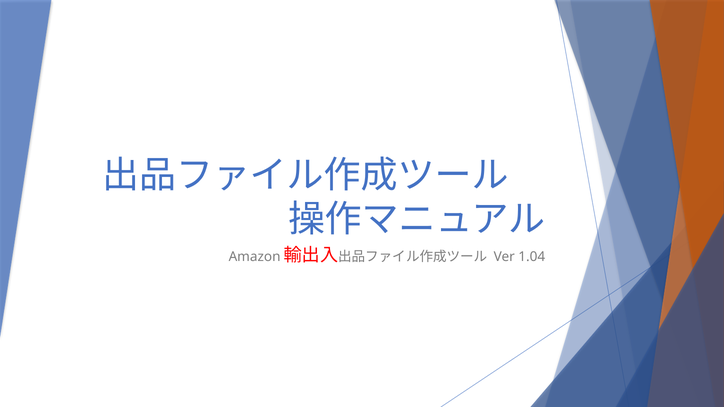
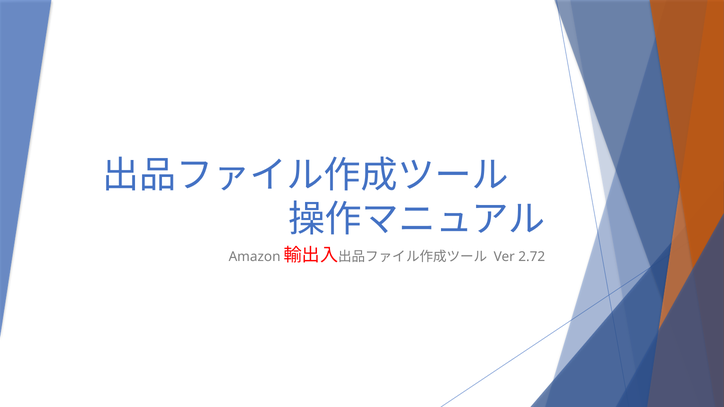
1.04: 1.04 -> 2.72
